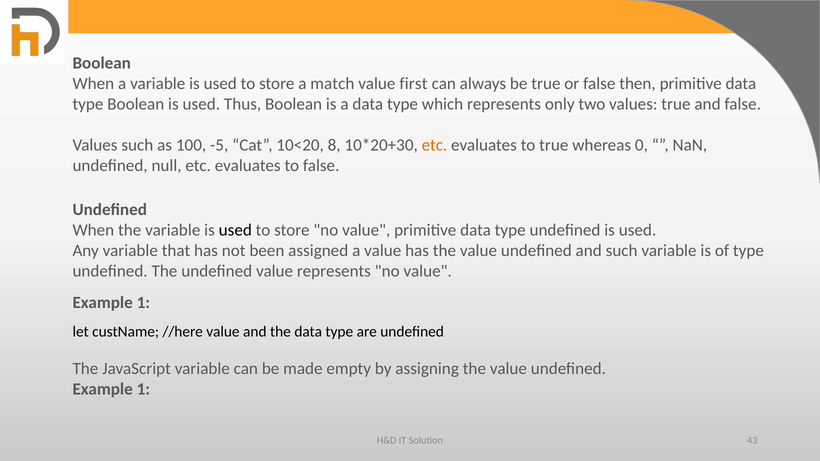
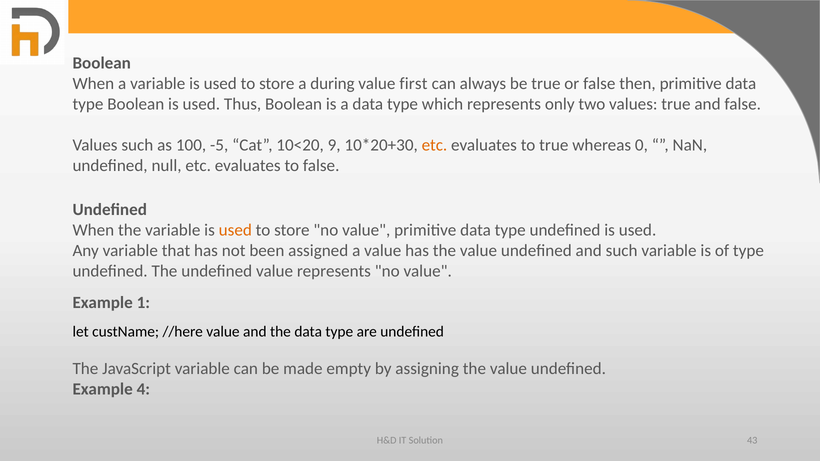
match: match -> during
8: 8 -> 9
used at (235, 230) colour: black -> orange
1 at (143, 389): 1 -> 4
